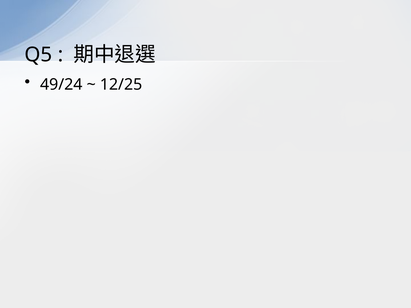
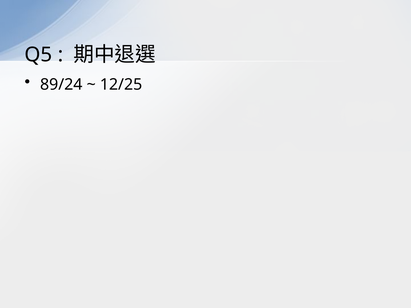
49/24: 49/24 -> 89/24
